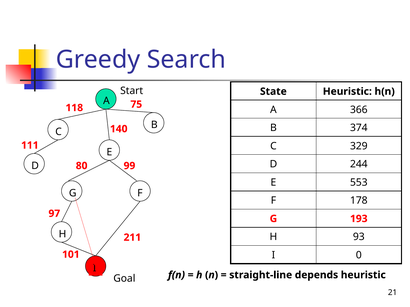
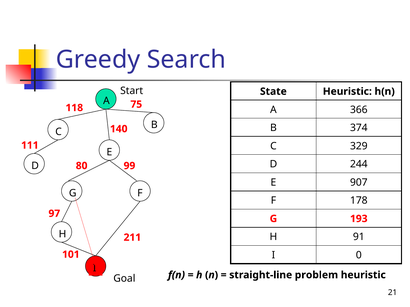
553: 553 -> 907
93: 93 -> 91
depends: depends -> problem
